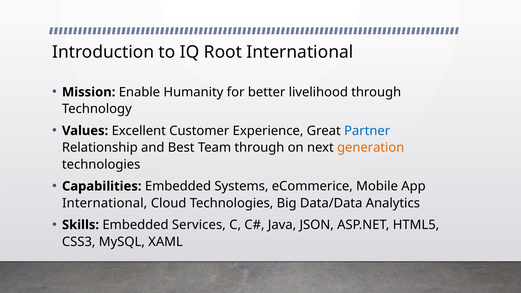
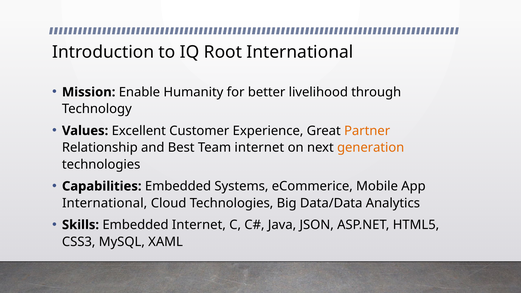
Partner colour: blue -> orange
Team through: through -> internet
Embedded Services: Services -> Internet
